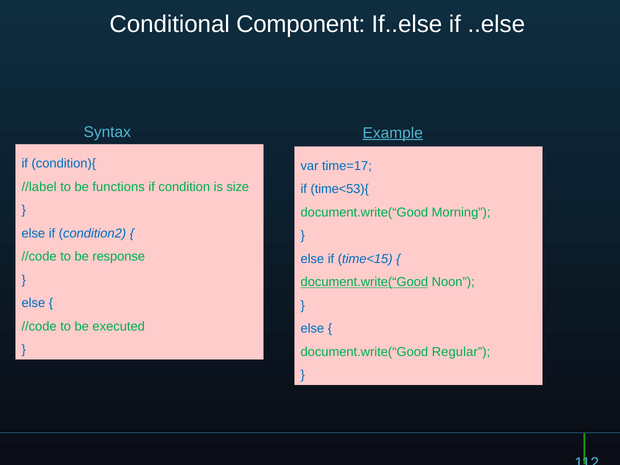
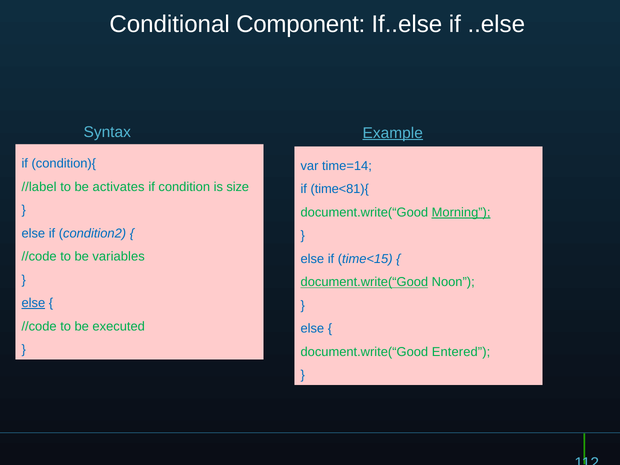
time=17: time=17 -> time=14
functions: functions -> activates
time<53){: time<53){ -> time<81){
Morning underline: none -> present
response: response -> variables
else at (33, 303) underline: none -> present
Regular: Regular -> Entered
